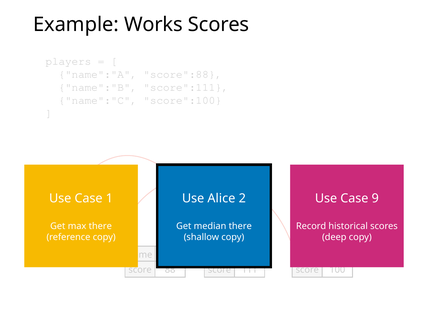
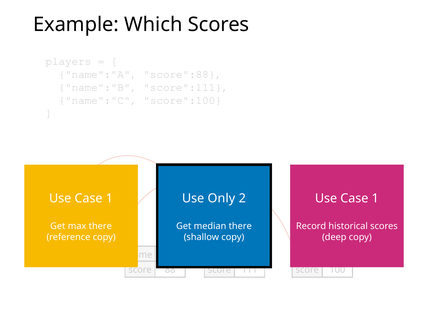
Works: Works -> Which
Alice: Alice -> Only
9 at (375, 198): 9 -> 1
